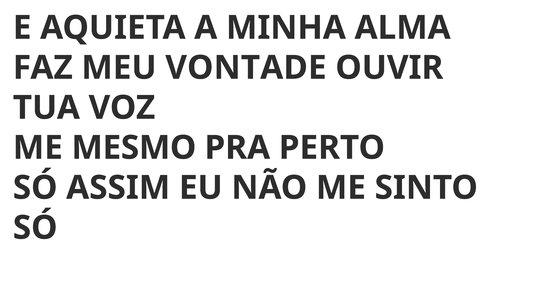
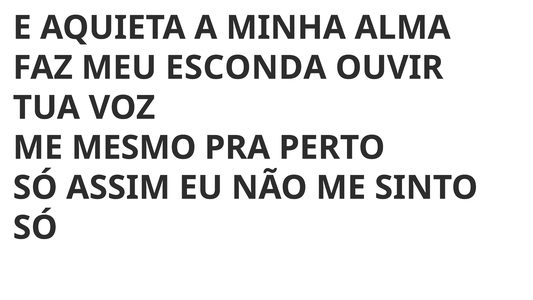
VONTADE: VONTADE -> ESCONDA
